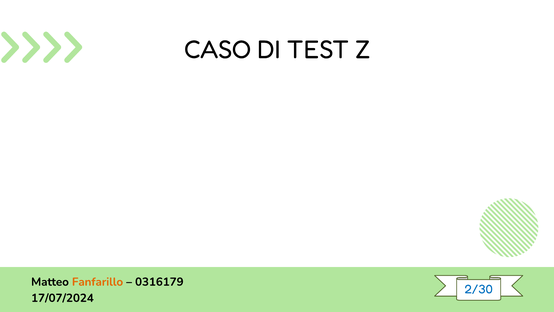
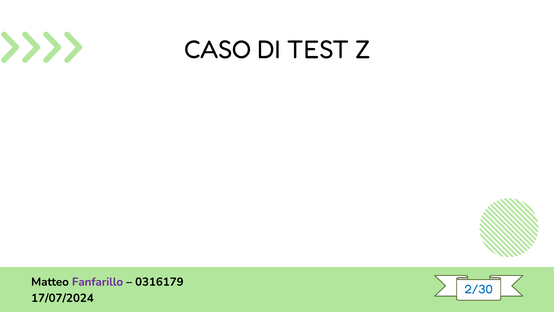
Fanfarillo colour: orange -> purple
